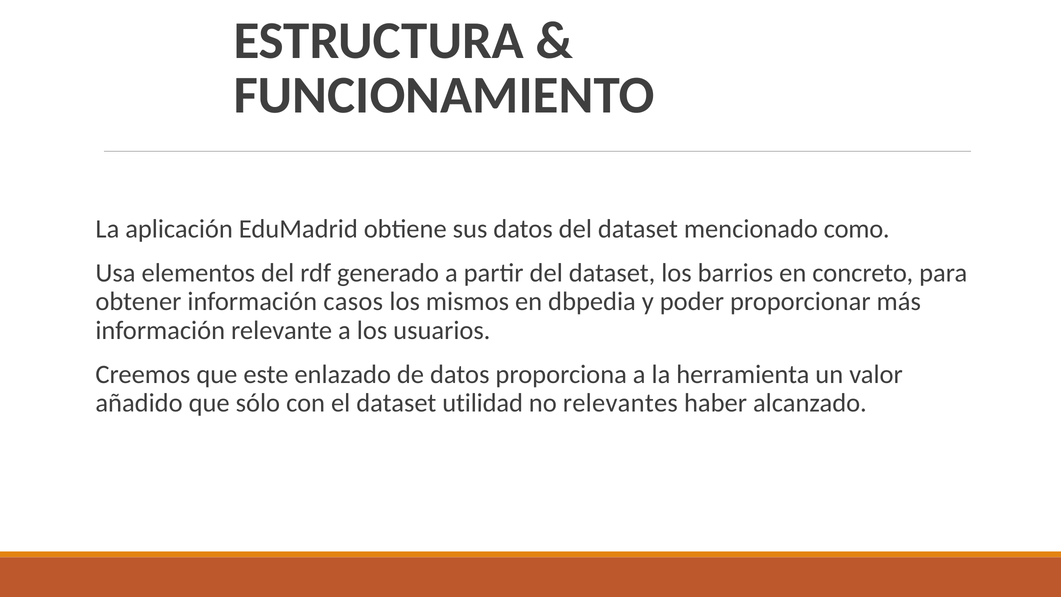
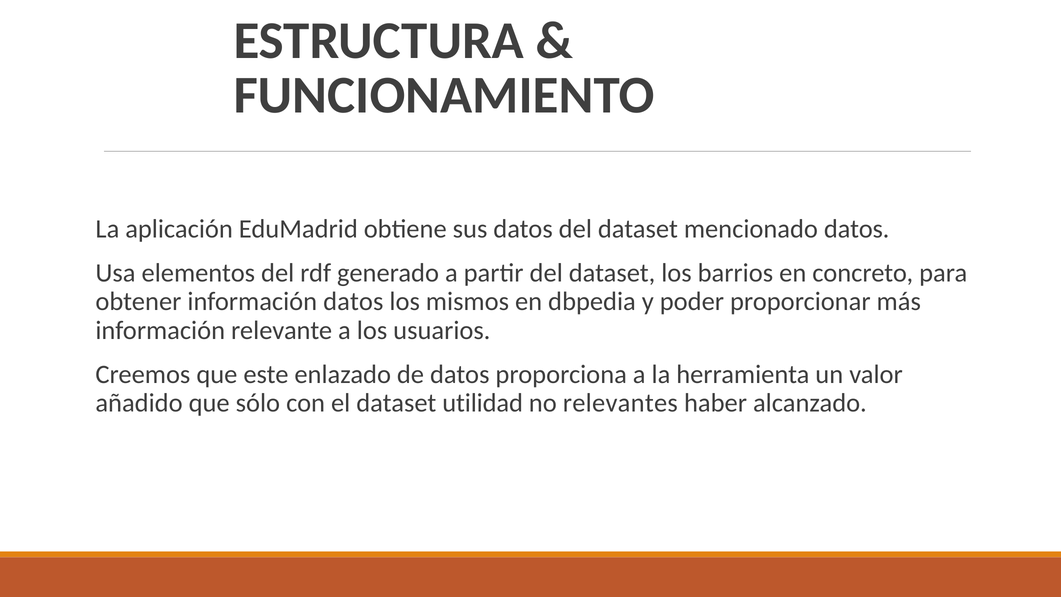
mencionado como: como -> datos
información casos: casos -> datos
